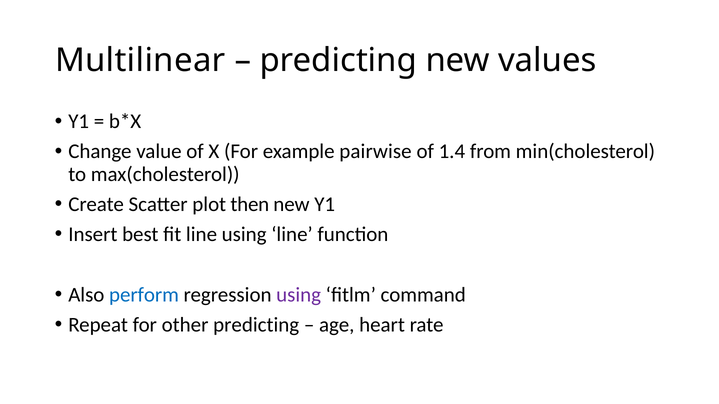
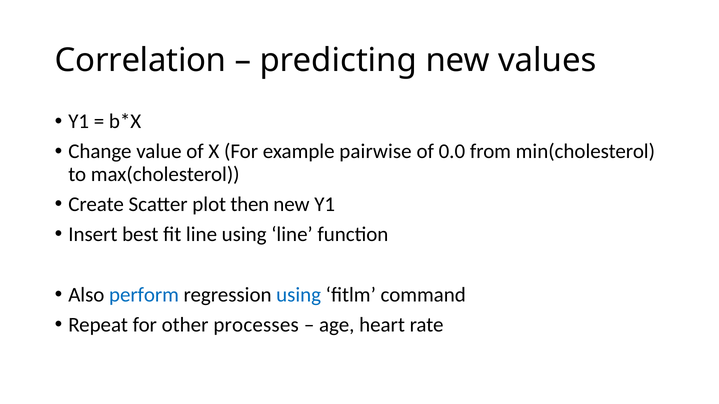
Multilinear: Multilinear -> Correlation
1.4: 1.4 -> 0.0
using at (299, 295) colour: purple -> blue
other predicting: predicting -> processes
